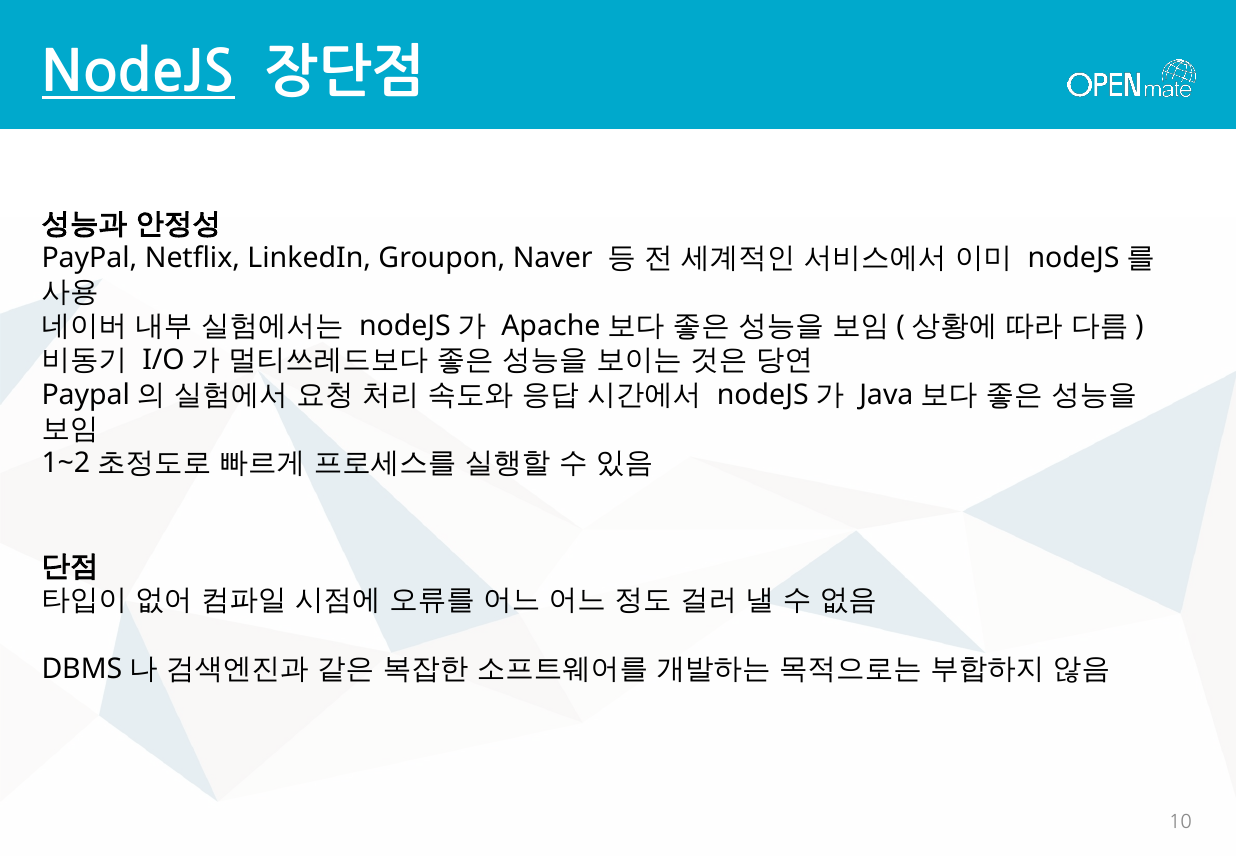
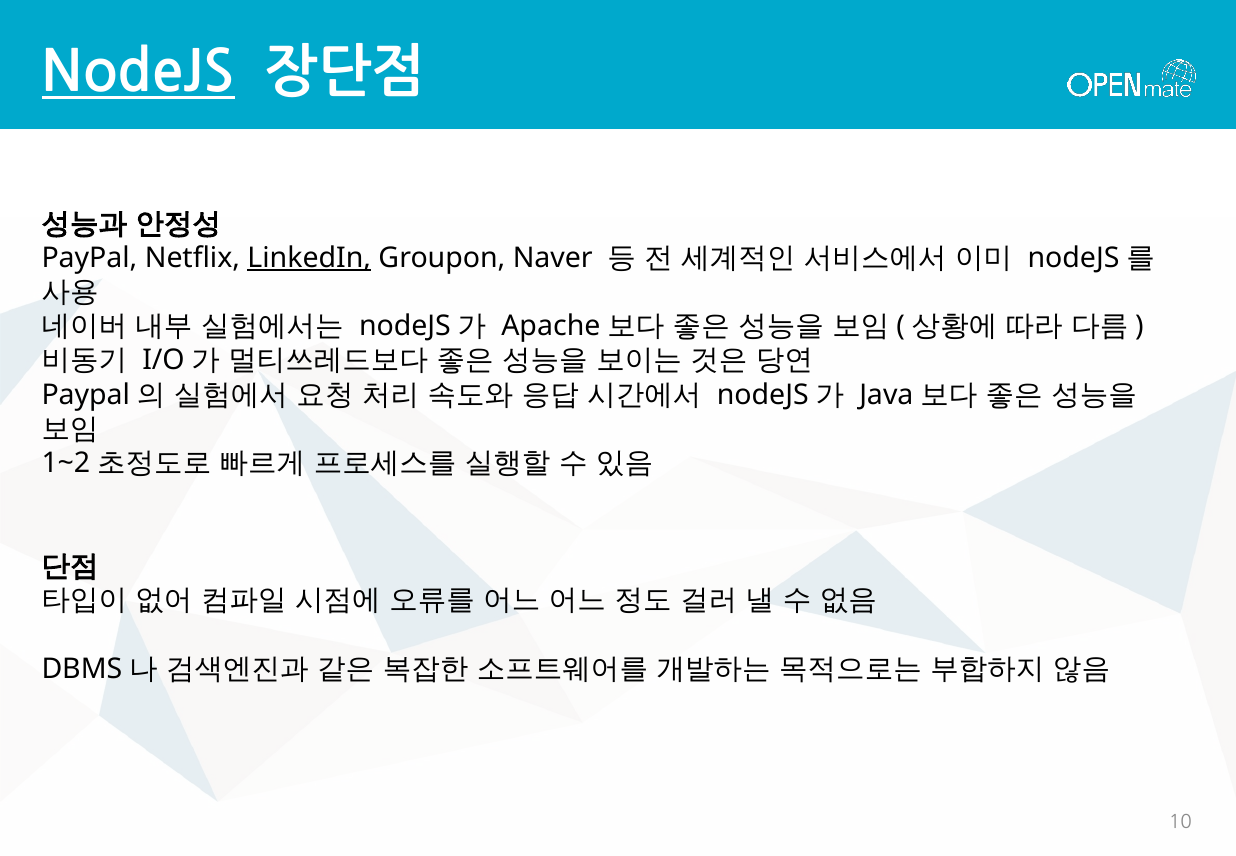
LinkedIn underline: none -> present
